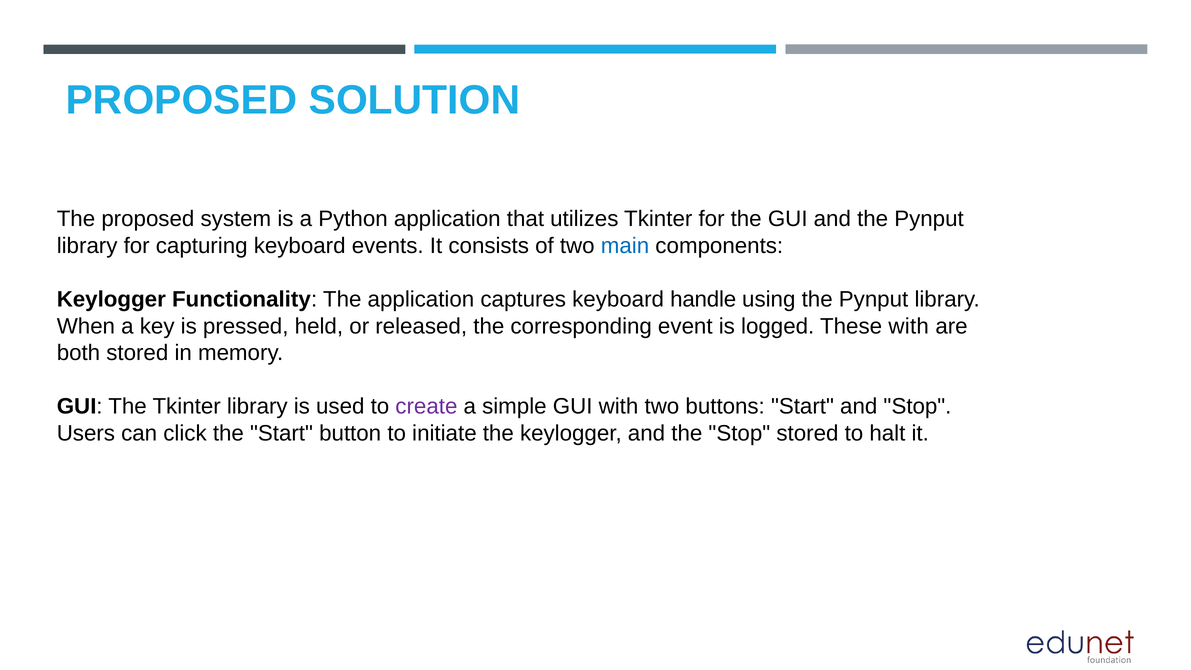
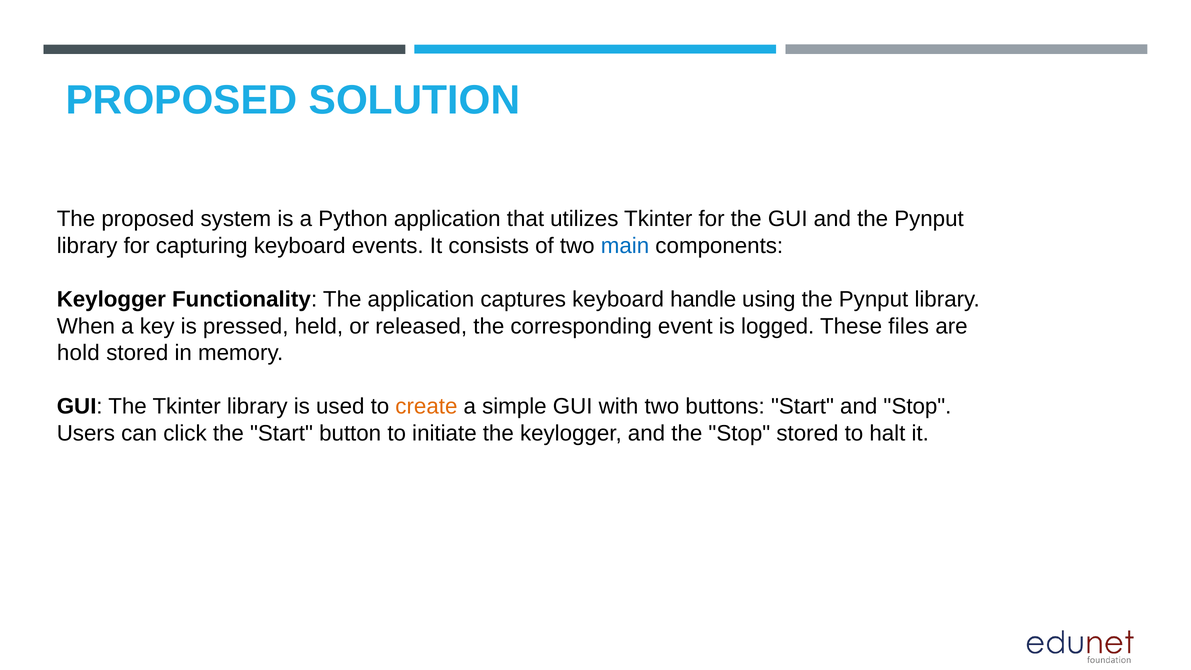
These with: with -> files
both: both -> hold
create colour: purple -> orange
